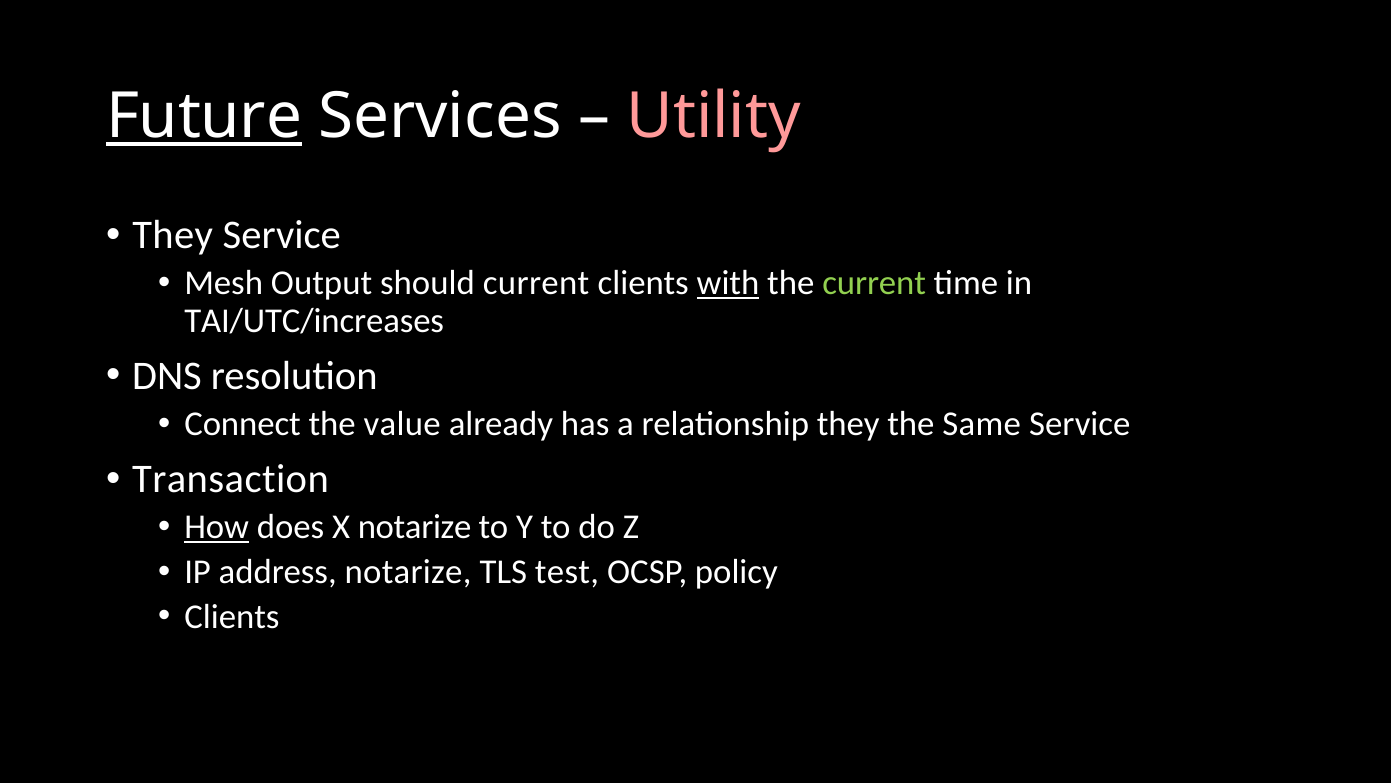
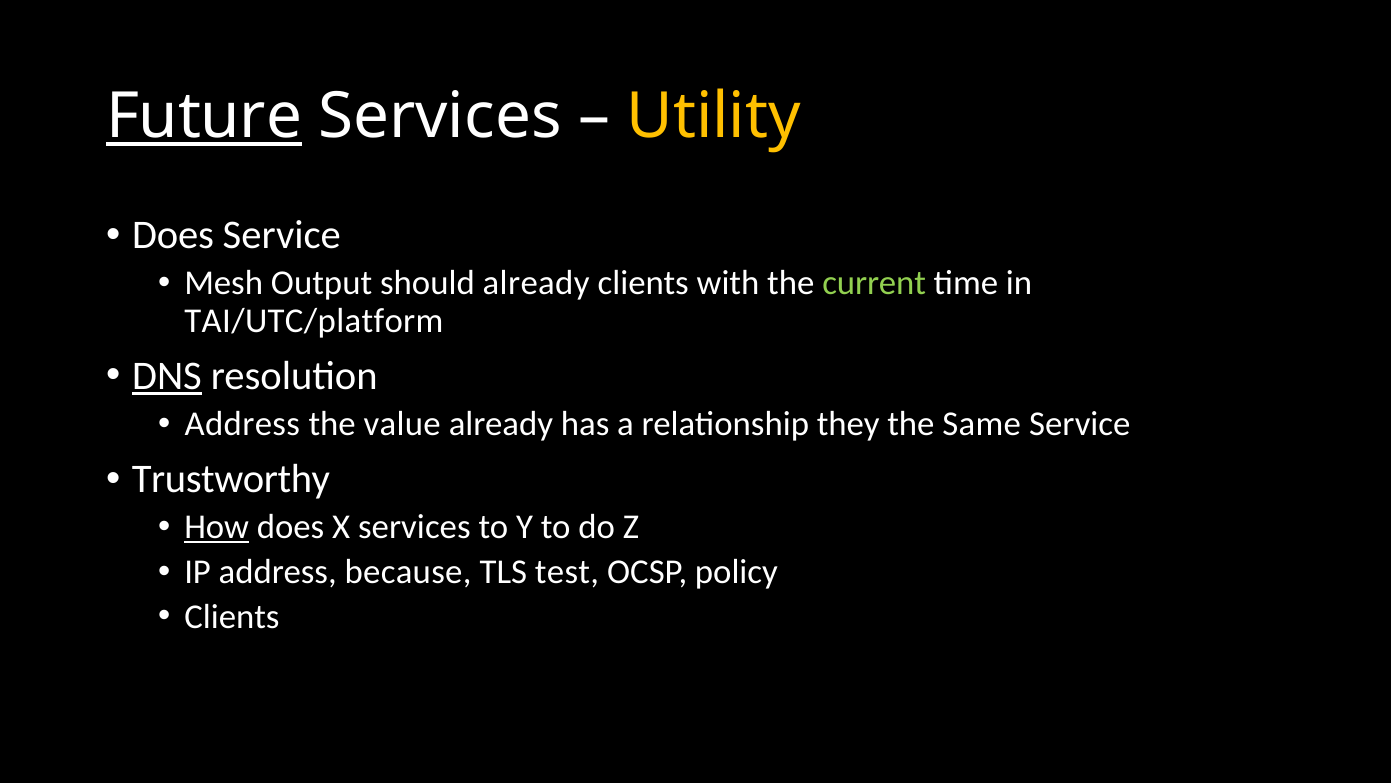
Utility colour: pink -> yellow
They at (173, 235): They -> Does
should current: current -> already
with underline: present -> none
TAI/UTC/increases: TAI/UTC/increases -> TAI/UTC/platform
DNS underline: none -> present
Connect at (243, 424): Connect -> Address
Transaction: Transaction -> Trustworthy
X notarize: notarize -> services
address notarize: notarize -> because
